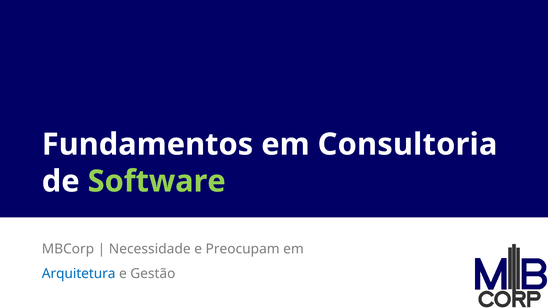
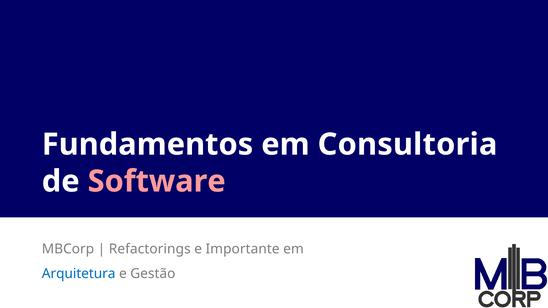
Software colour: light green -> pink
Necessidade: Necessidade -> Refactorings
Preocupam: Preocupam -> Importante
